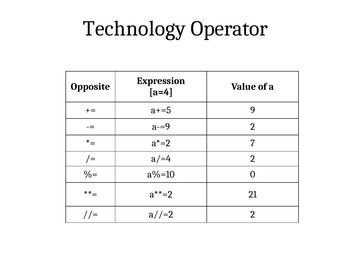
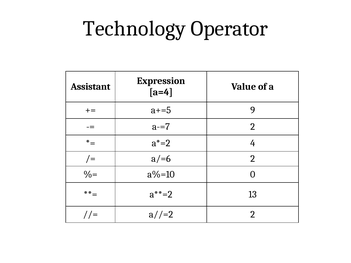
Opposite: Opposite -> Assistant
a-=9: a-=9 -> a-=7
7: 7 -> 4
a/=4: a/=4 -> a/=6
21: 21 -> 13
